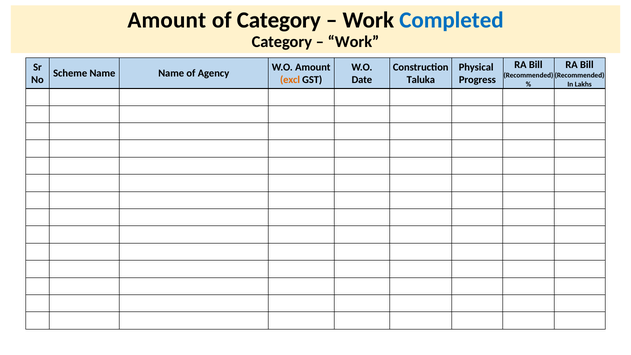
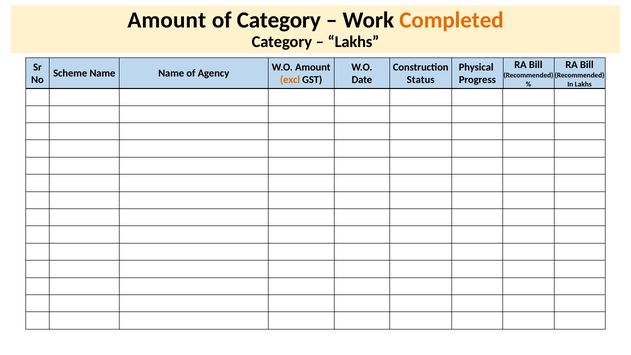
Completed colour: blue -> orange
Work at (353, 42): Work -> Lakhs
Taluka: Taluka -> Status
